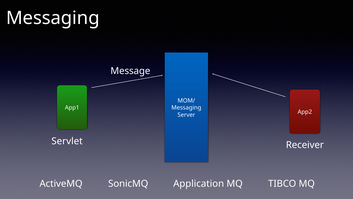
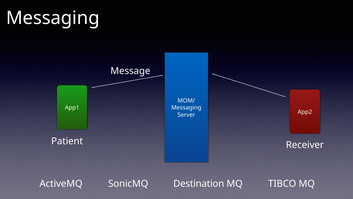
Servlet: Servlet -> Patient
Application: Application -> Destination
